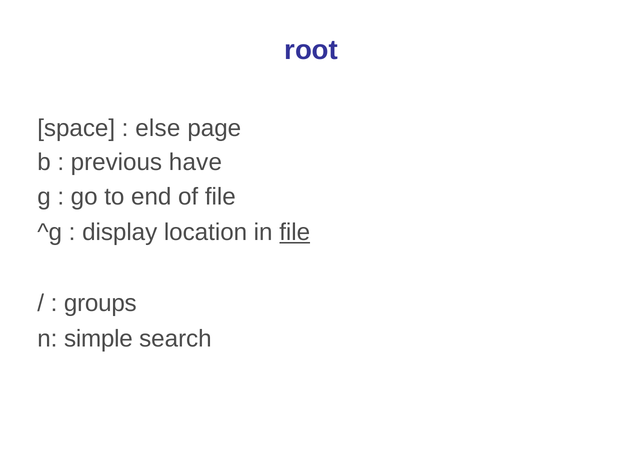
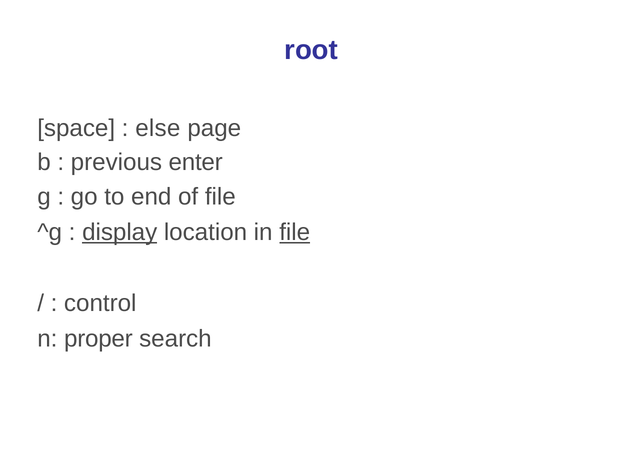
have: have -> enter
display underline: none -> present
groups: groups -> control
simple: simple -> proper
